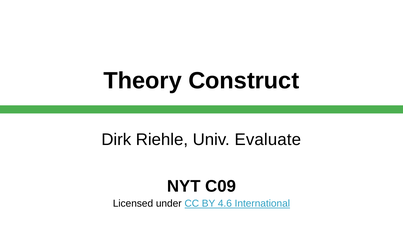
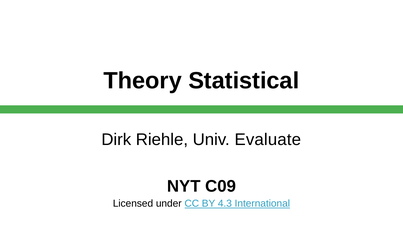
Construct: Construct -> Statistical
4.6: 4.6 -> 4.3
